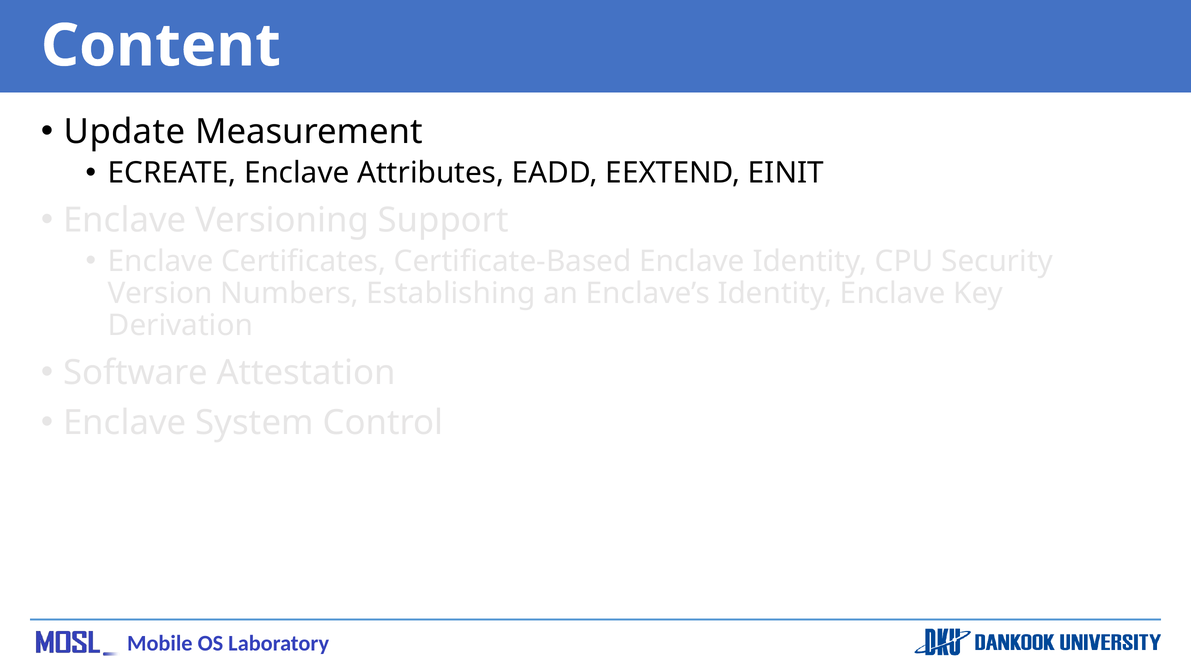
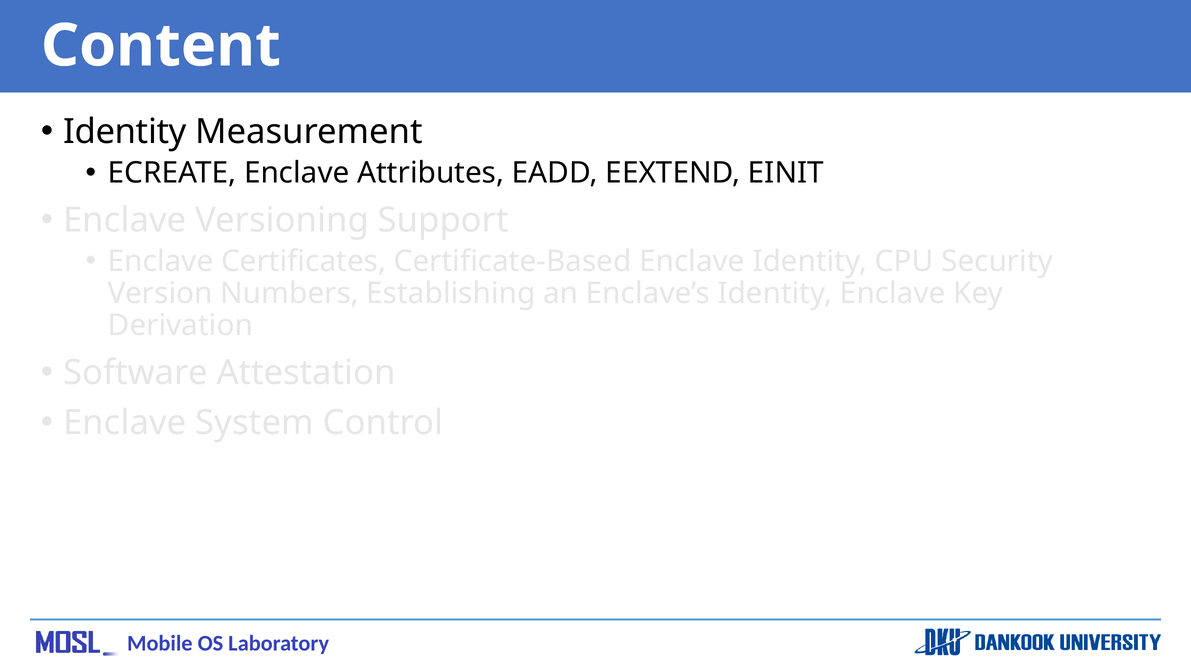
Update at (125, 132): Update -> Identity
